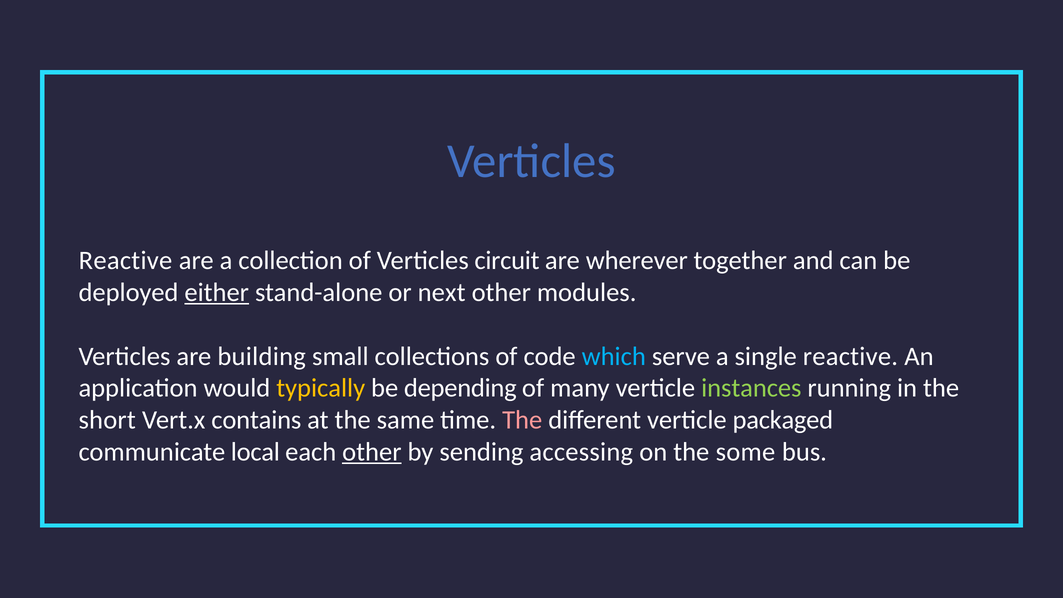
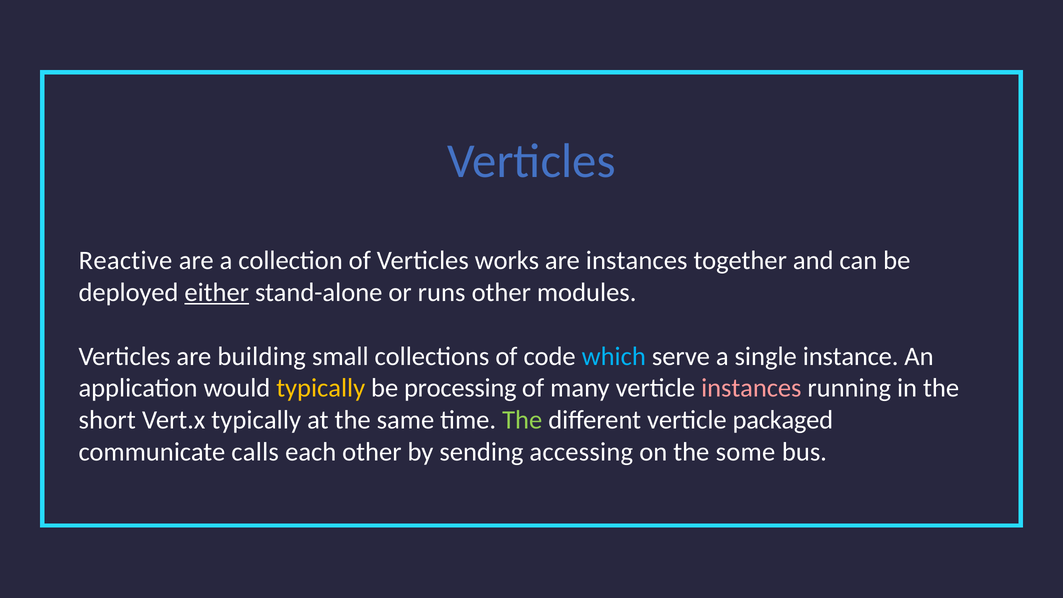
circuit: circuit -> works
are wherever: wherever -> instances
next: next -> runs
single reactive: reactive -> instance
depending: depending -> processing
instances at (751, 388) colour: light green -> pink
Vert.x contains: contains -> typically
The at (522, 420) colour: pink -> light green
local: local -> calls
other at (372, 452) underline: present -> none
